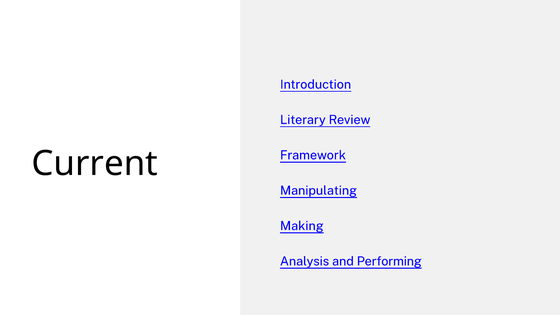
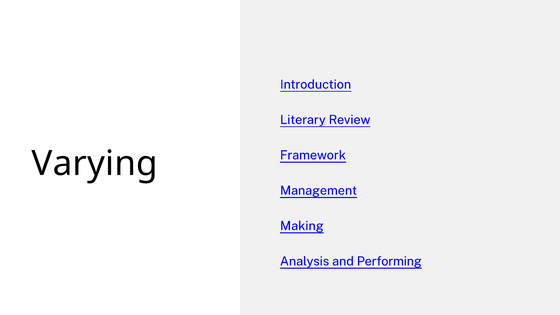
Current: Current -> Varying
Manipulating: Manipulating -> Management
